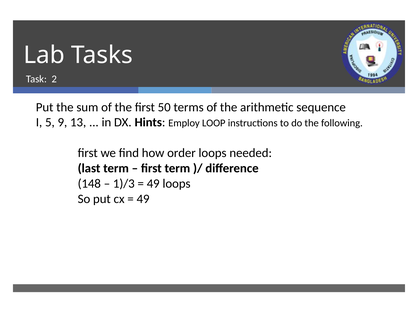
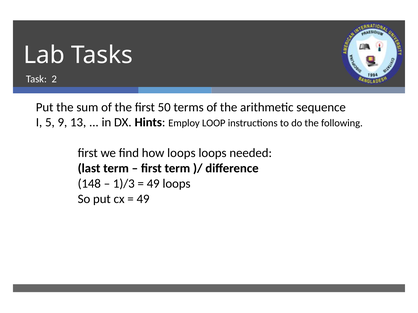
how order: order -> loops
